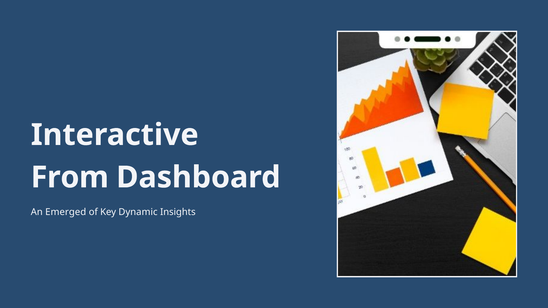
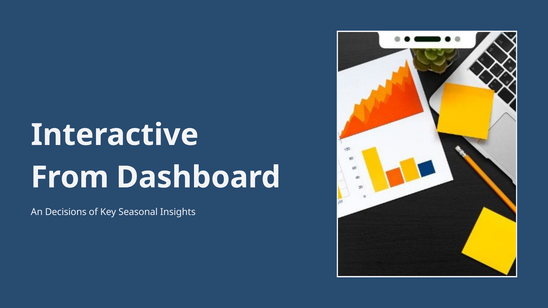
Emerged: Emerged -> Decisions
Dynamic: Dynamic -> Seasonal
